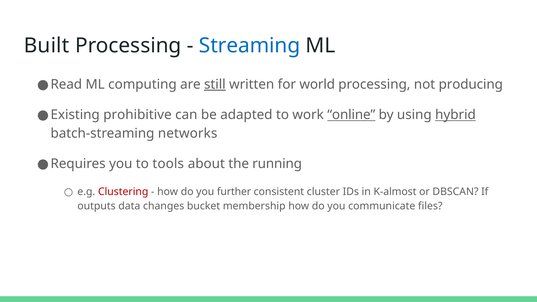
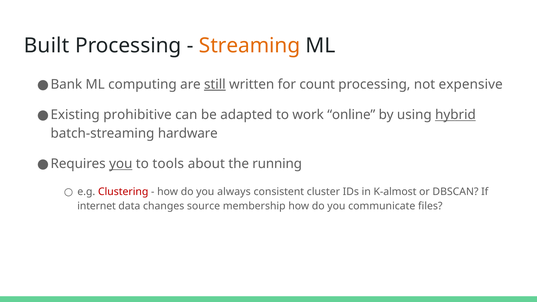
Streaming colour: blue -> orange
Read: Read -> Bank
world: world -> count
producing: producing -> expensive
online underline: present -> none
networks: networks -> hardware
you at (121, 164) underline: none -> present
further: further -> always
outputs: outputs -> internet
bucket: bucket -> source
